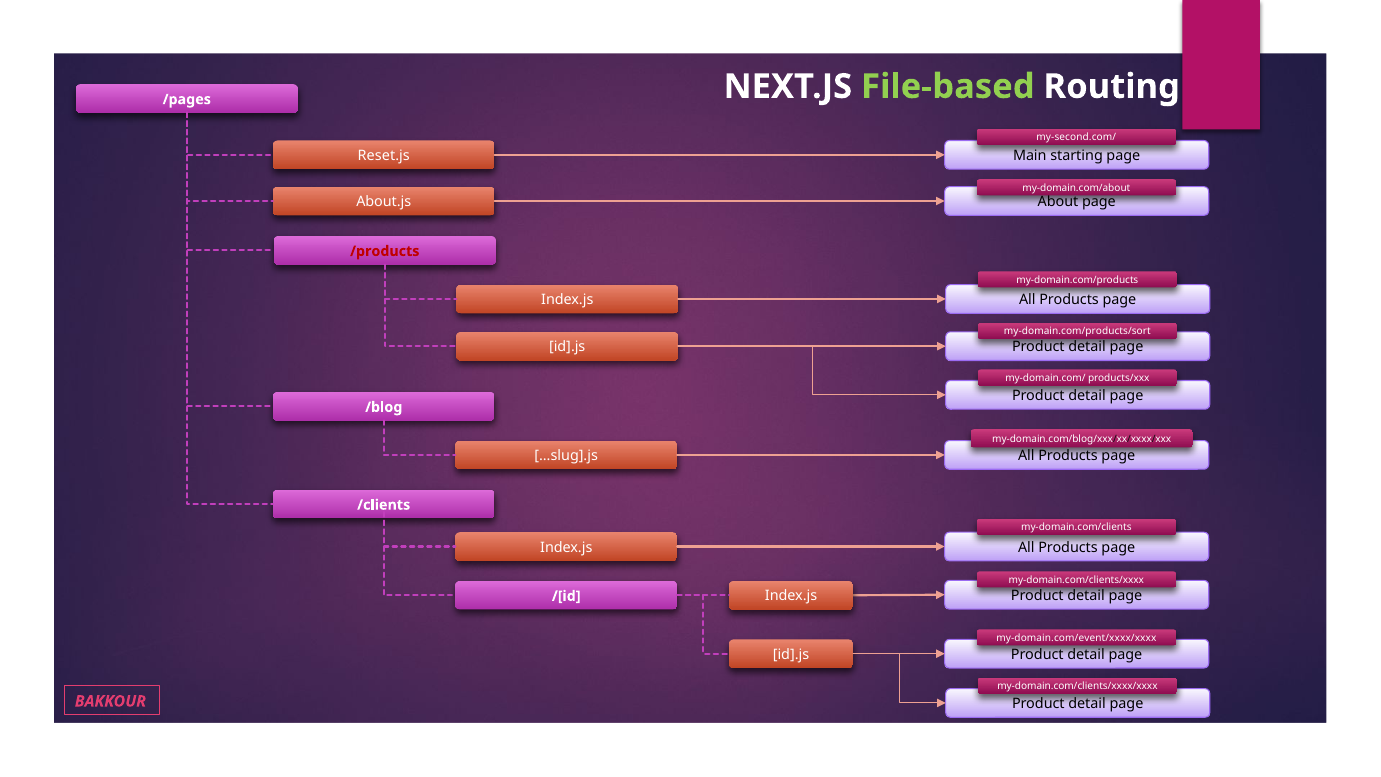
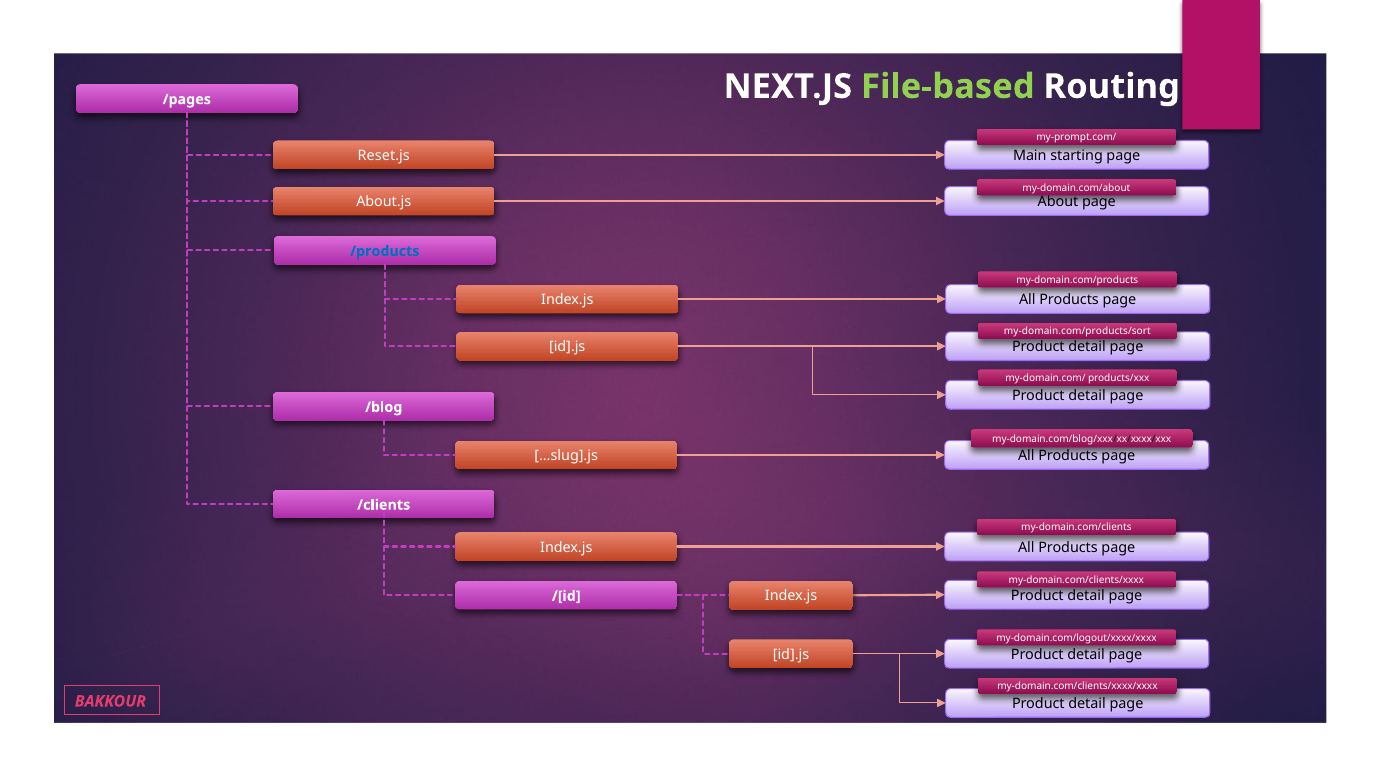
my-second.com/: my-second.com/ -> my-prompt.com/
/products colour: red -> blue
my-domain.com/event/xxxx/xxxx: my-domain.com/event/xxxx/xxxx -> my-domain.com/logout/xxxx/xxxx
